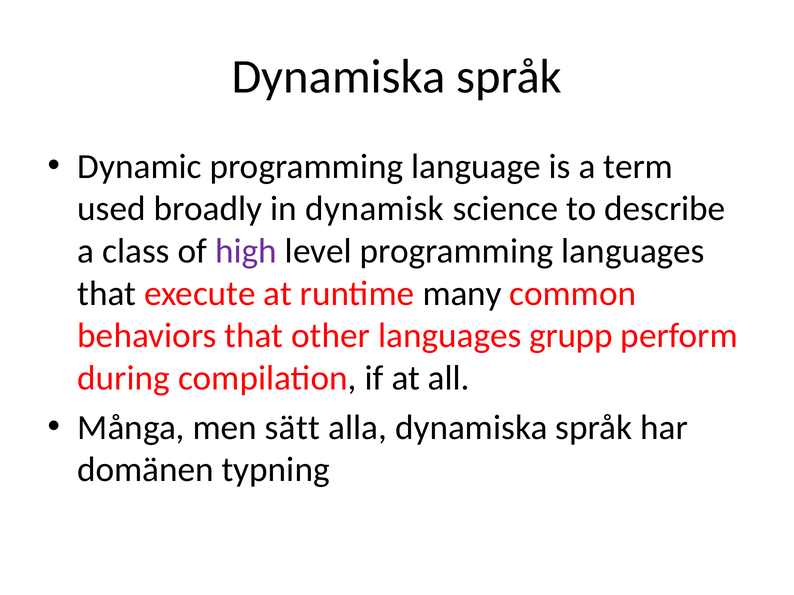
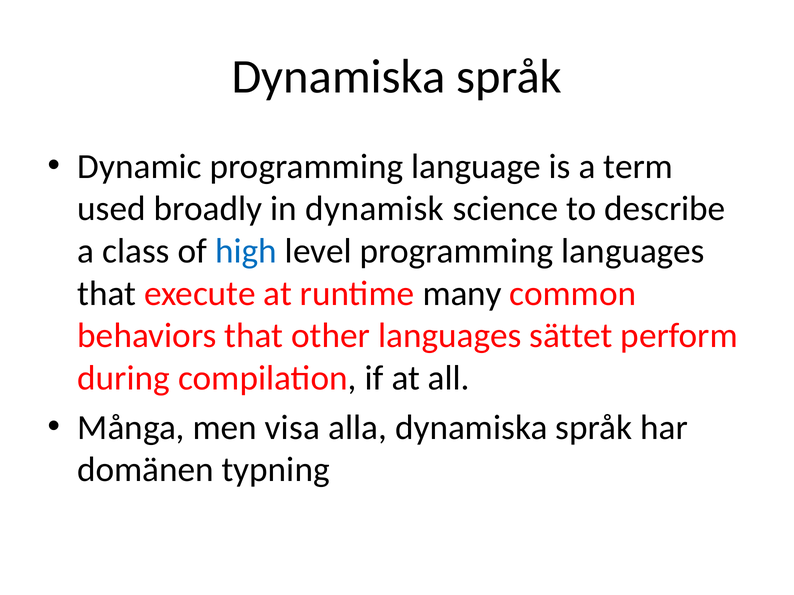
high colour: purple -> blue
grupp: grupp -> sättet
sätt: sätt -> visa
